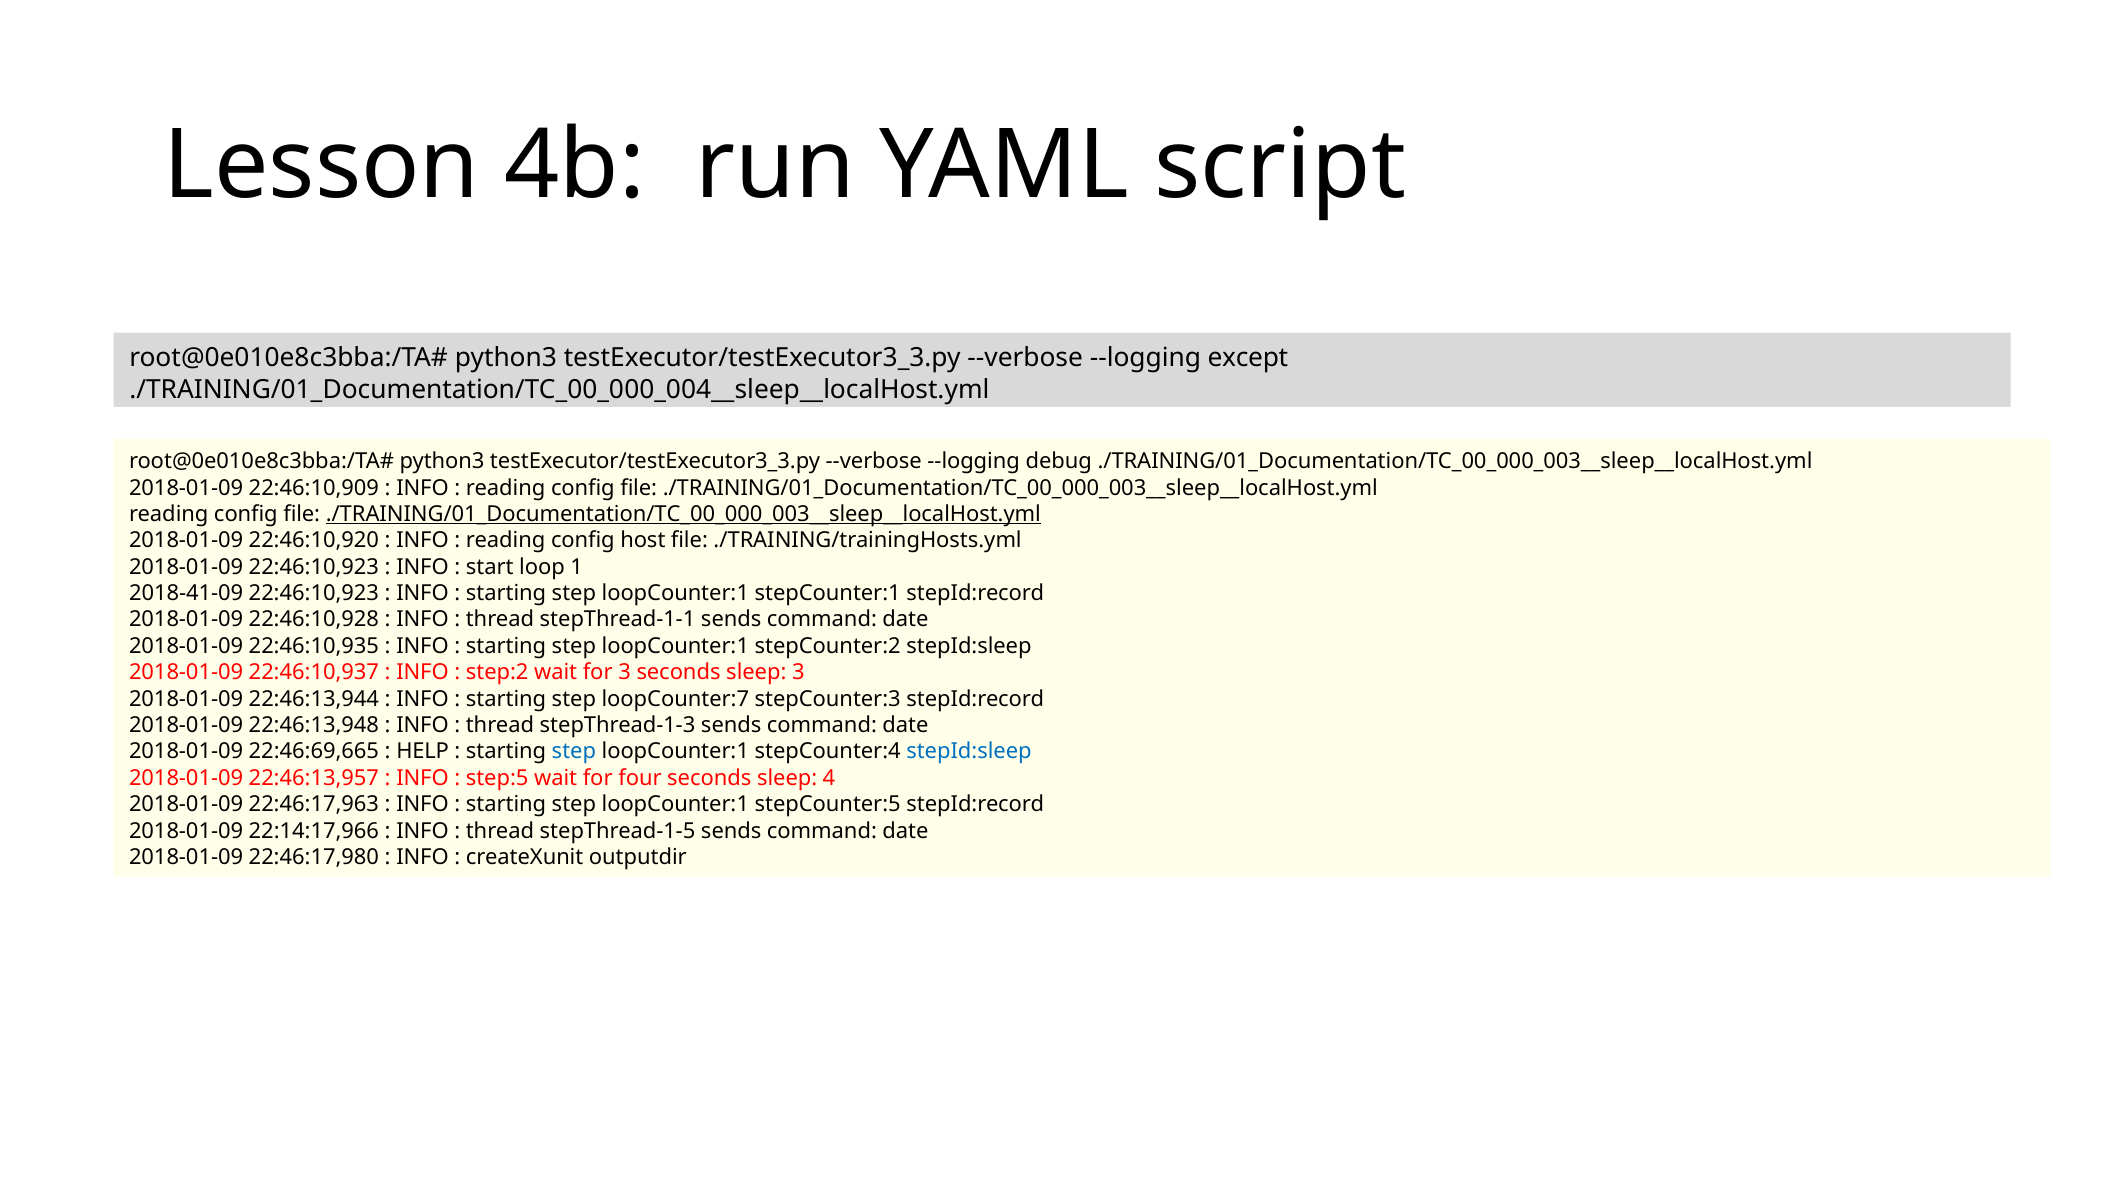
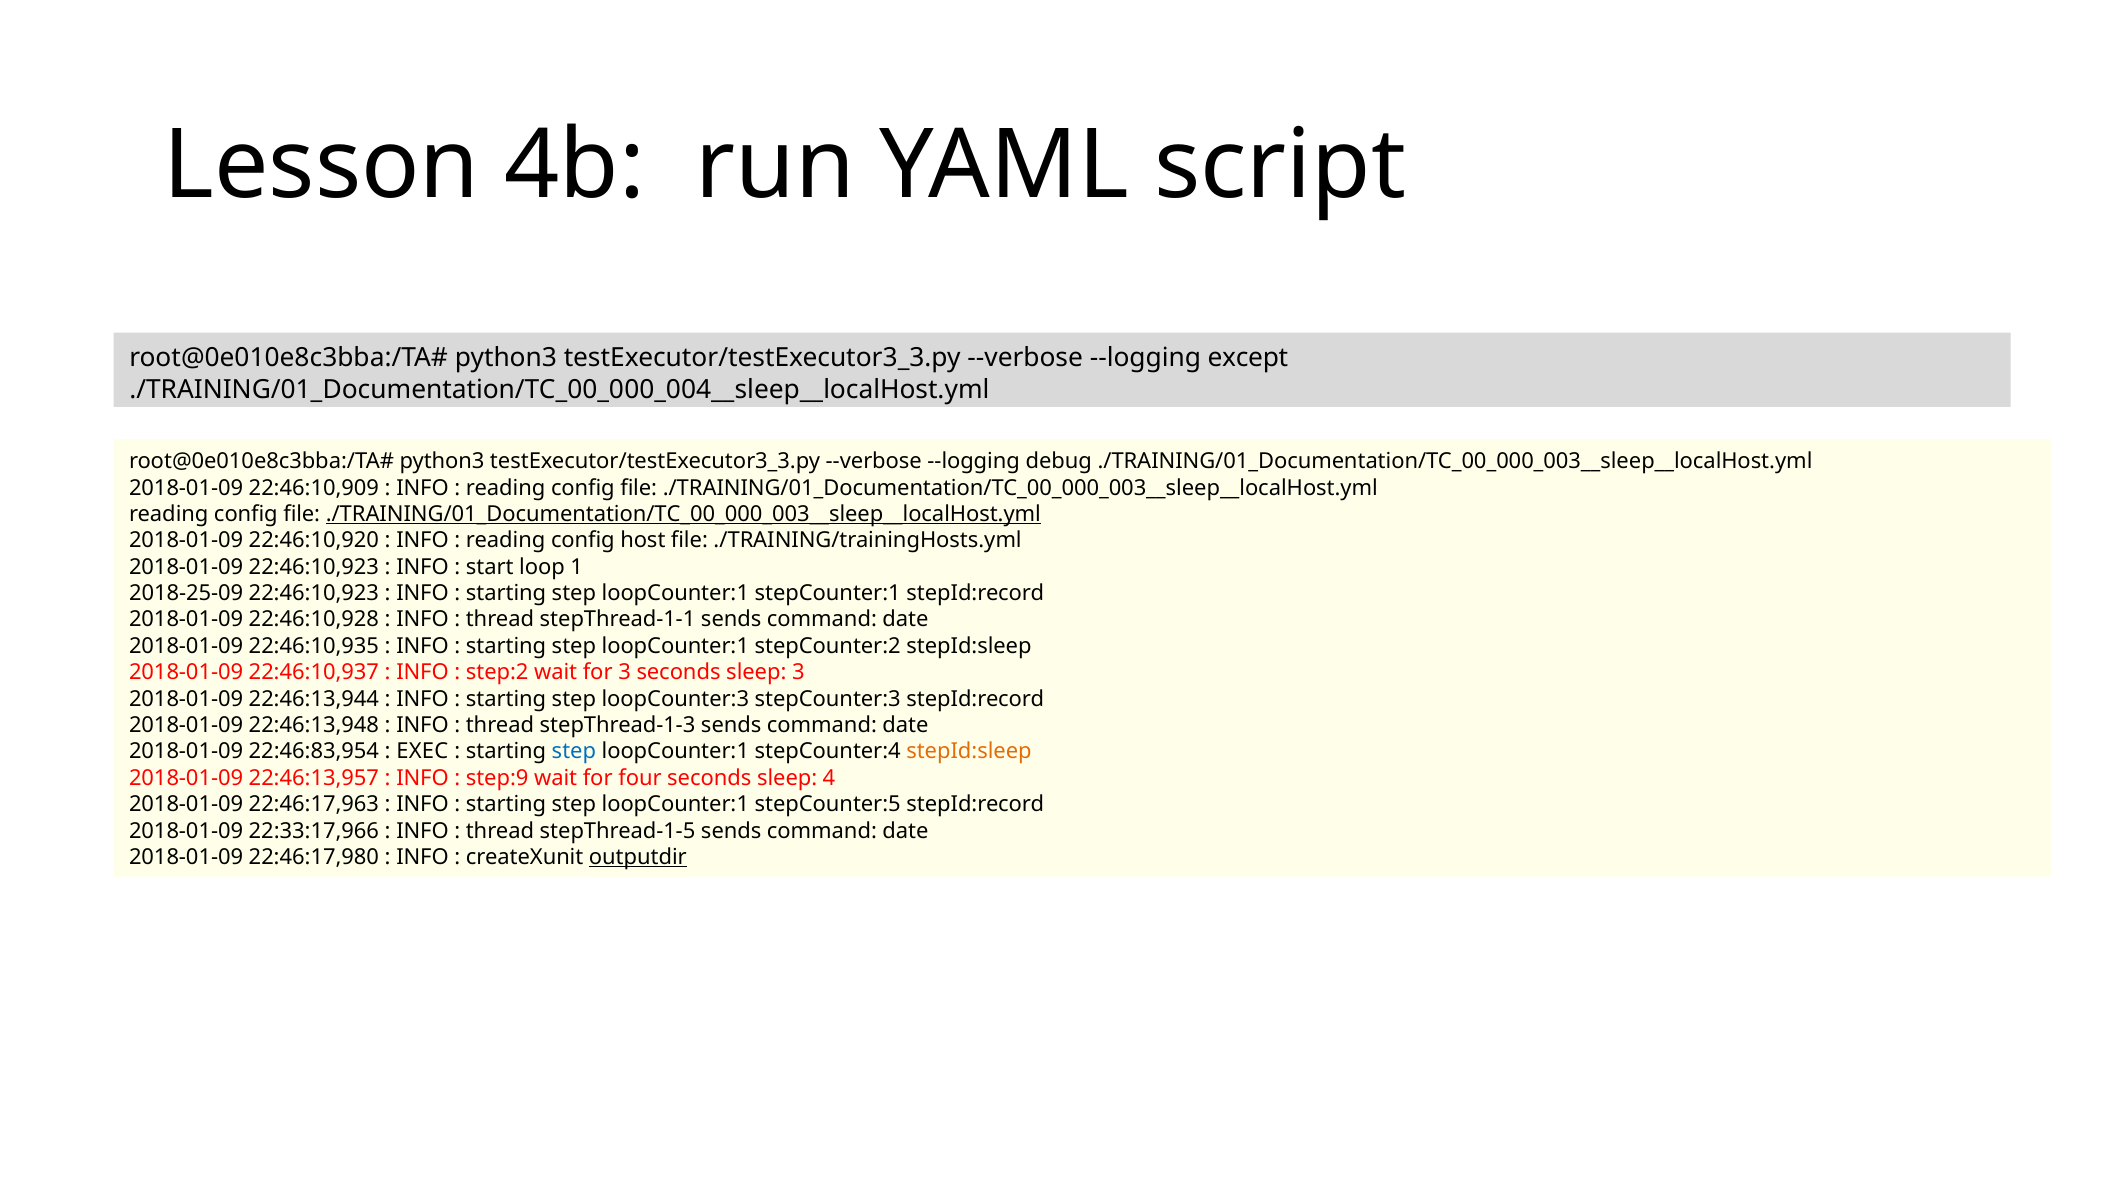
2018-41-09: 2018-41-09 -> 2018-25-09
loopCounter:7: loopCounter:7 -> loopCounter:3
22:46:69,665: 22:46:69,665 -> 22:46:83,954
HELP: HELP -> EXEC
stepId:sleep at (969, 752) colour: blue -> orange
step:5: step:5 -> step:9
22:14:17,966: 22:14:17,966 -> 22:33:17,966
outputdir underline: none -> present
